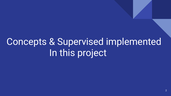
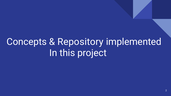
Supervised: Supervised -> Repository
